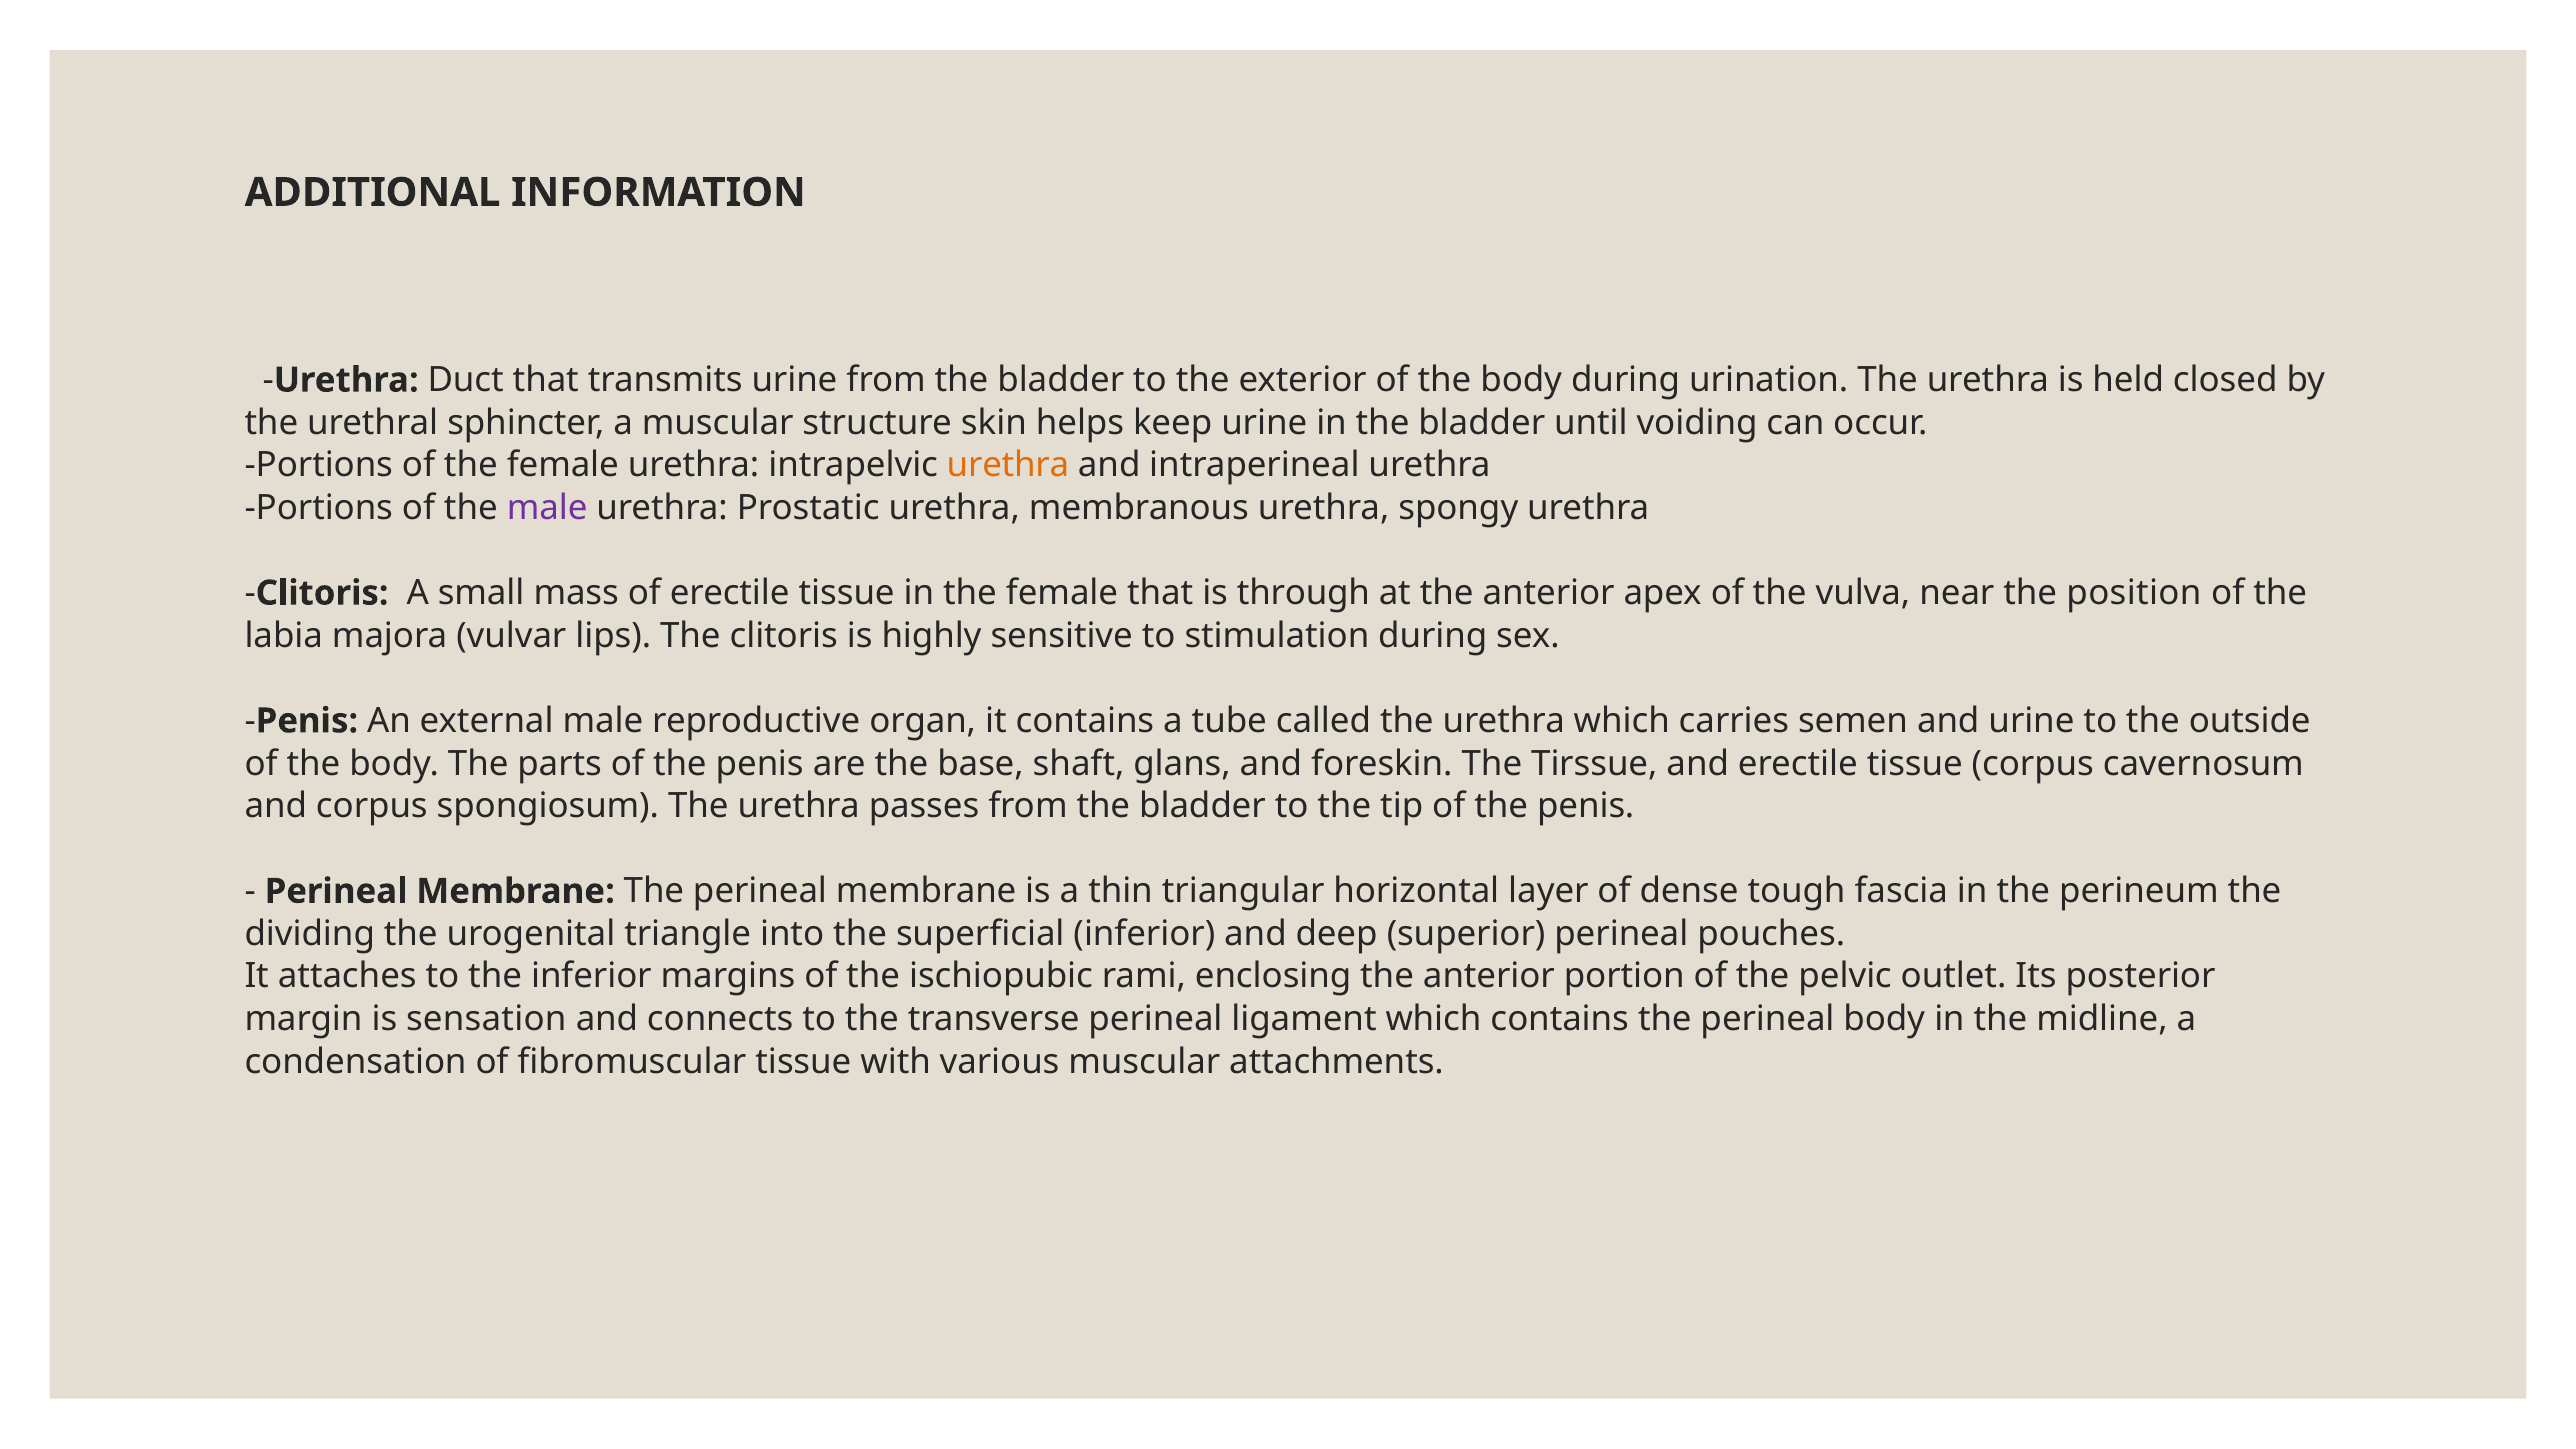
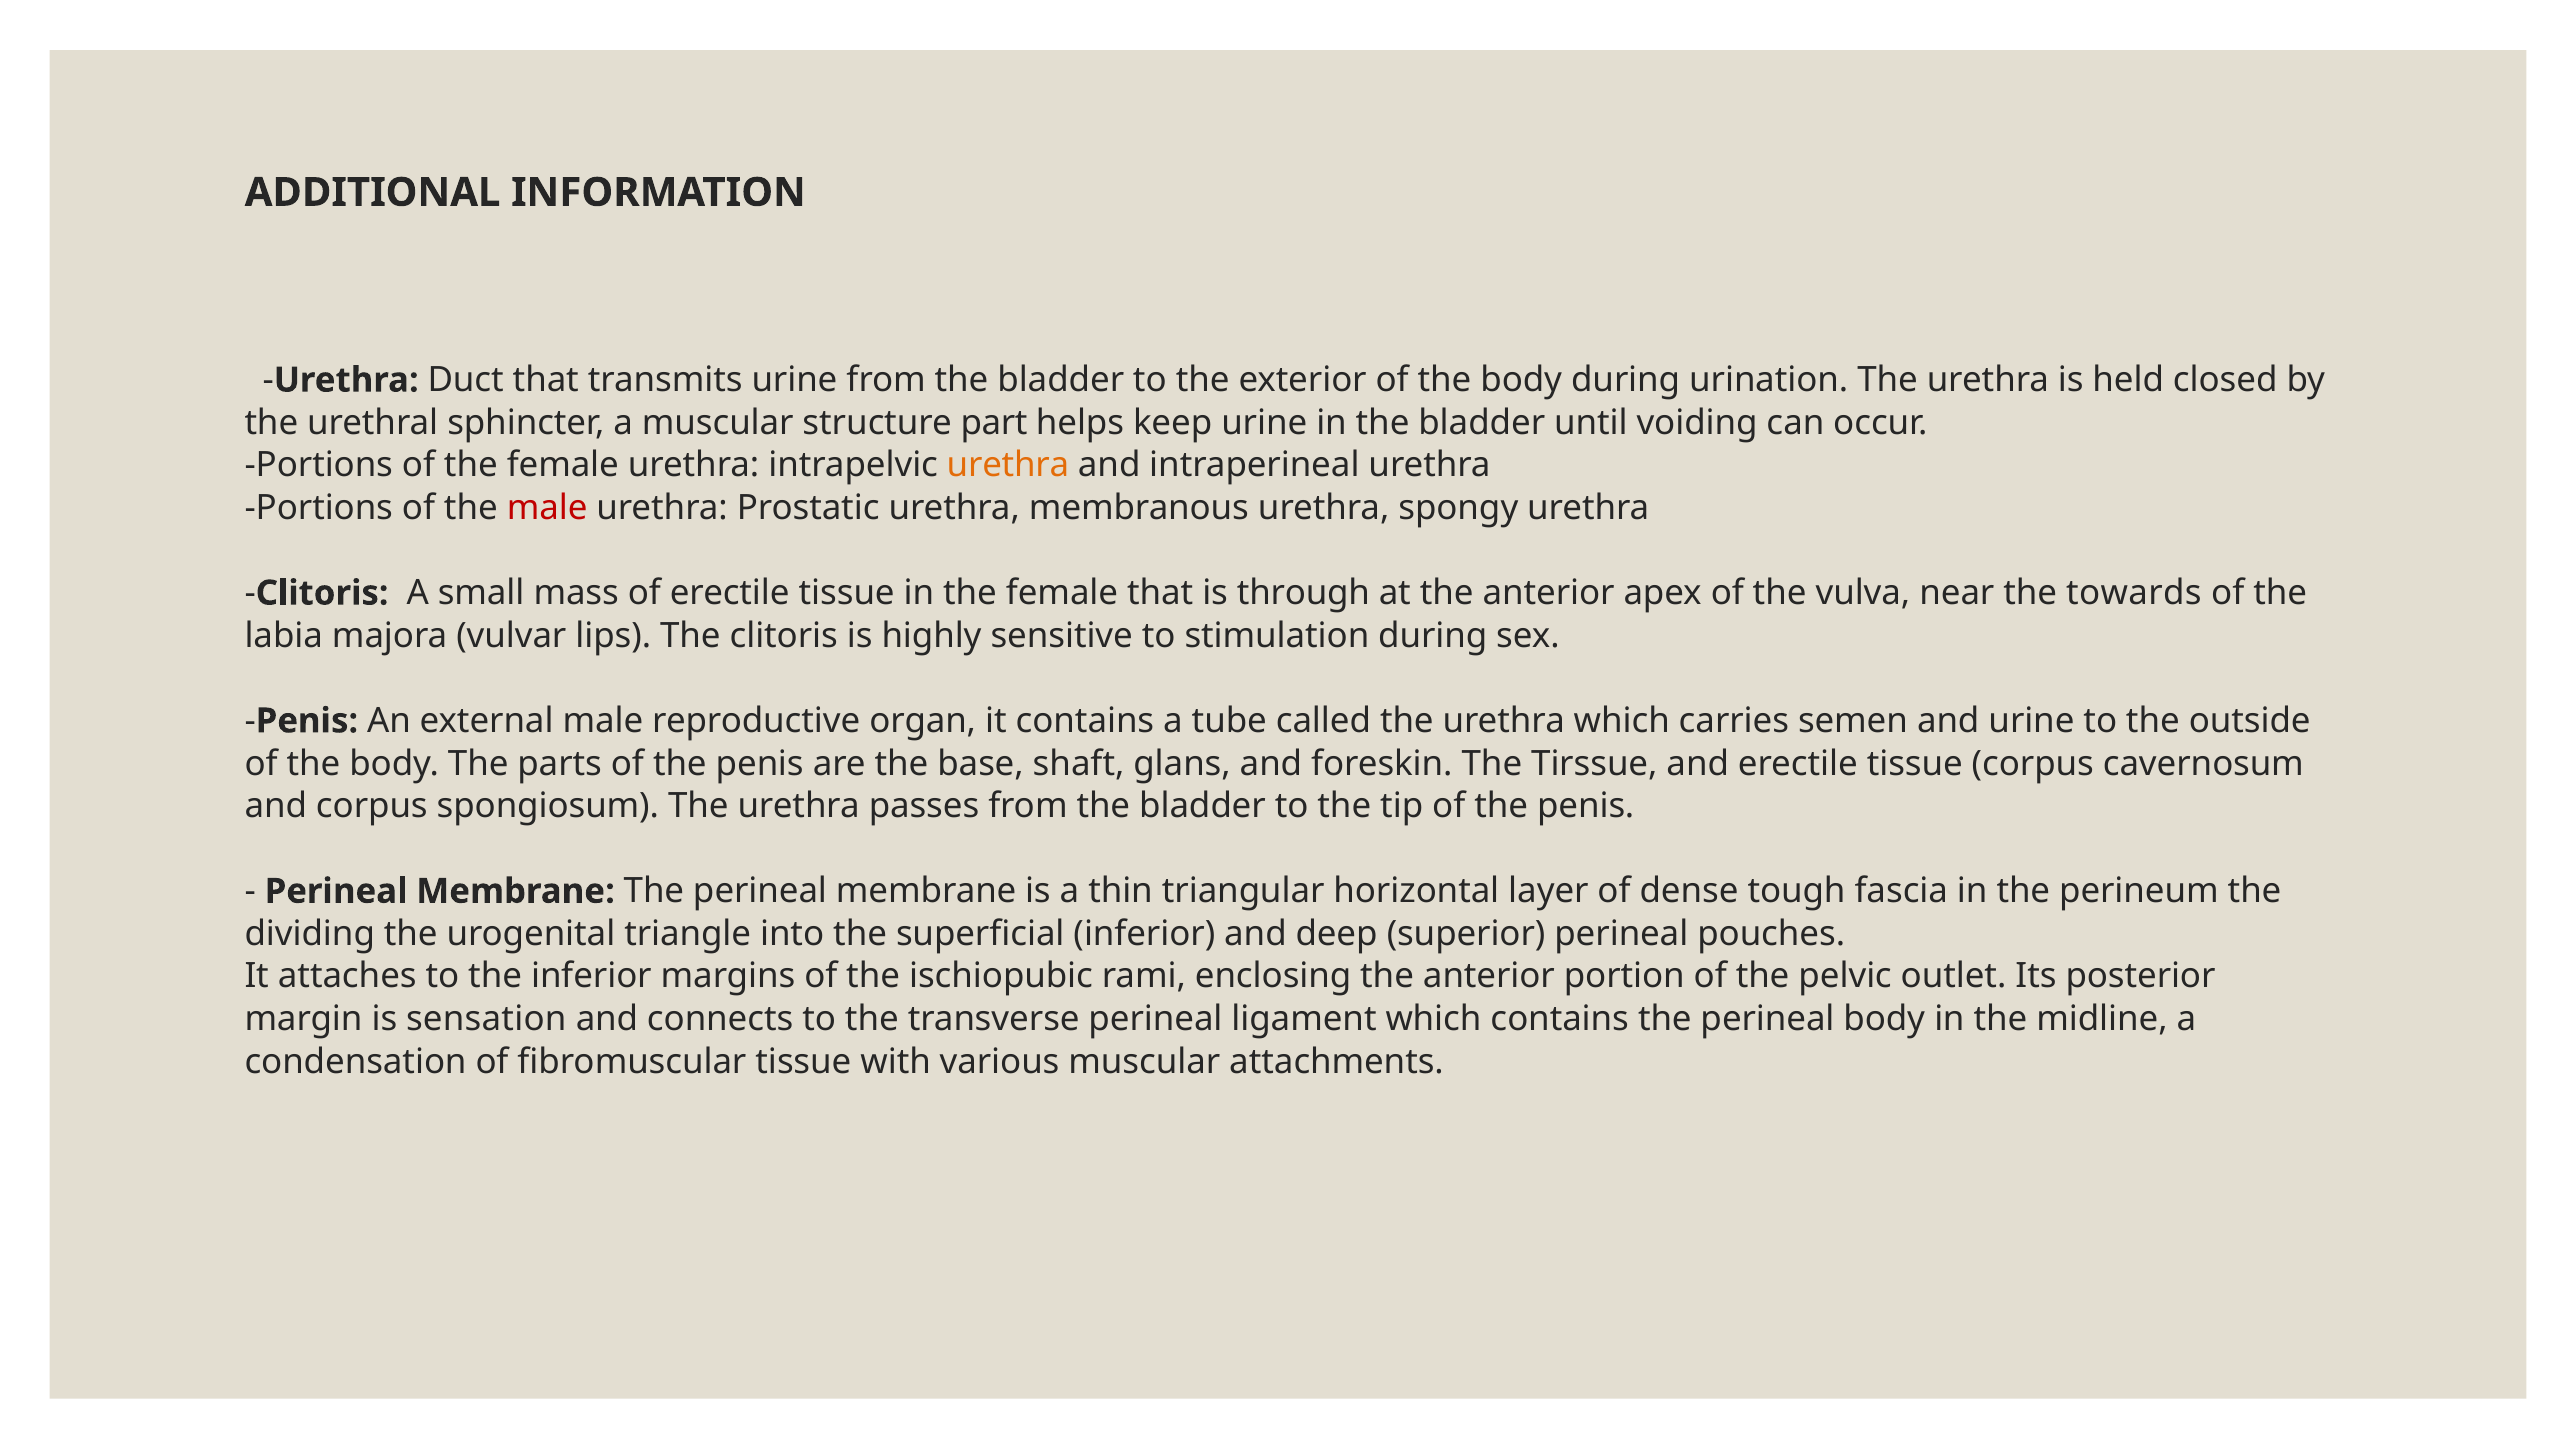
skin: skin -> part
male at (547, 508) colour: purple -> red
position: position -> towards
